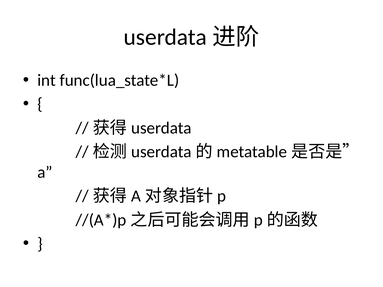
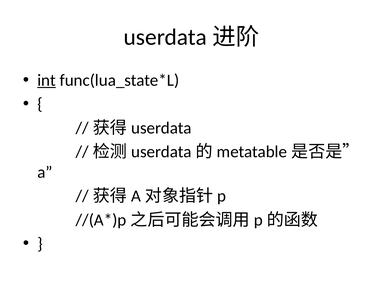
int underline: none -> present
